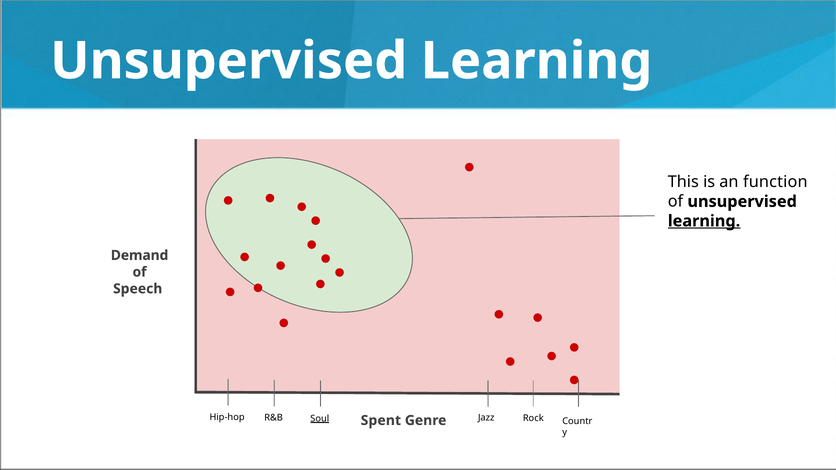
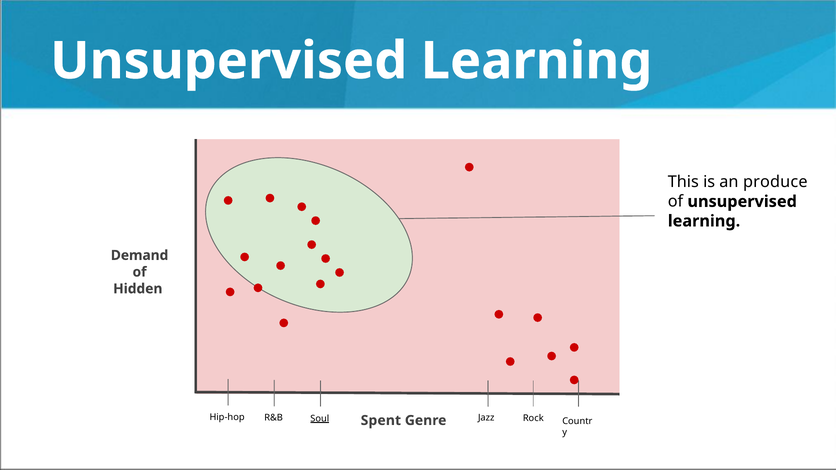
function: function -> produce
learning at (704, 221) underline: present -> none
Speech: Speech -> Hidden
